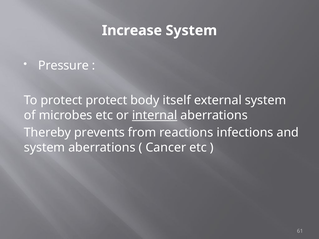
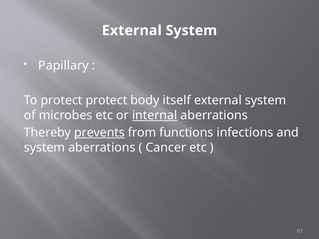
Increase at (132, 31): Increase -> External
Pressure: Pressure -> Papillary
prevents underline: none -> present
reactions: reactions -> functions
